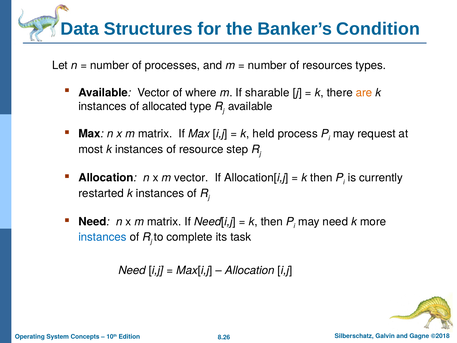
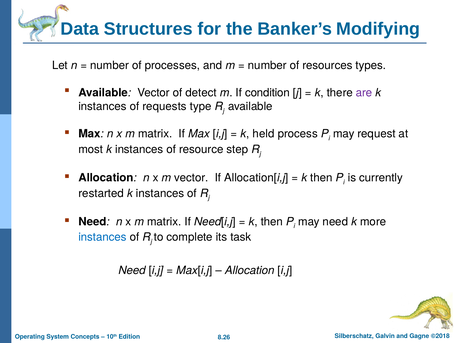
Condition: Condition -> Modifying
where: where -> detect
sharable: sharable -> condition
are colour: orange -> purple
allocated: allocated -> requests
